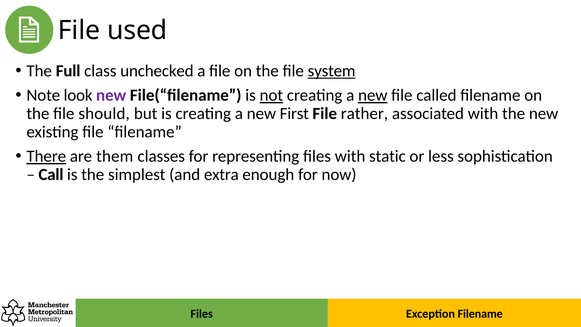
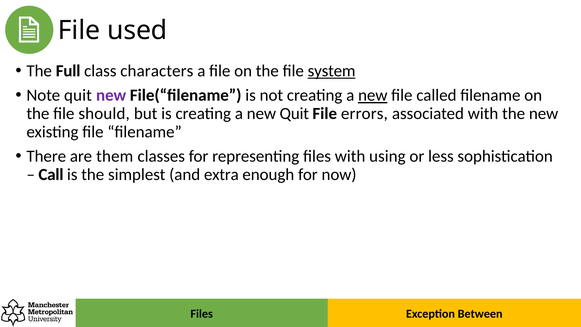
unchecked: unchecked -> characters
Note look: look -> quit
not underline: present -> none
new First: First -> Quit
rather: rather -> errors
There underline: present -> none
static: static -> using
Exception Filename: Filename -> Between
